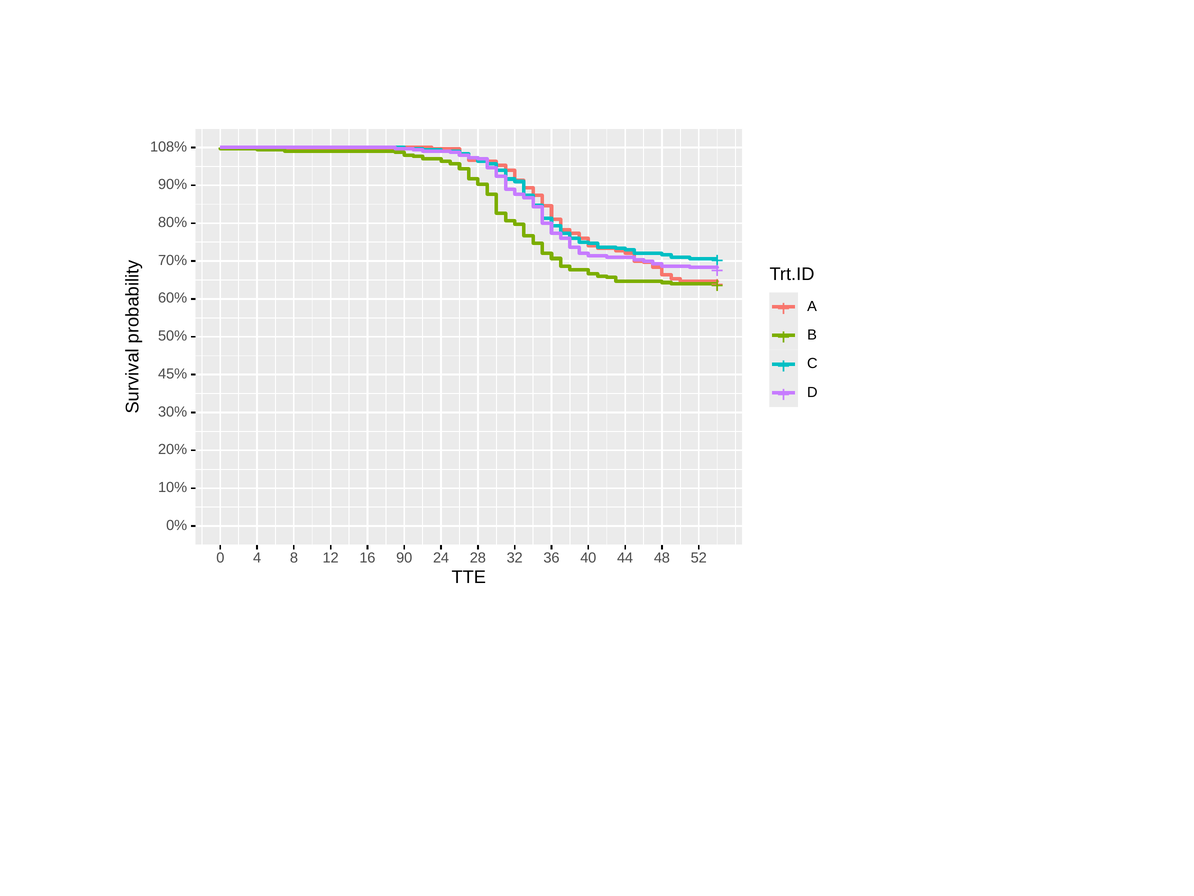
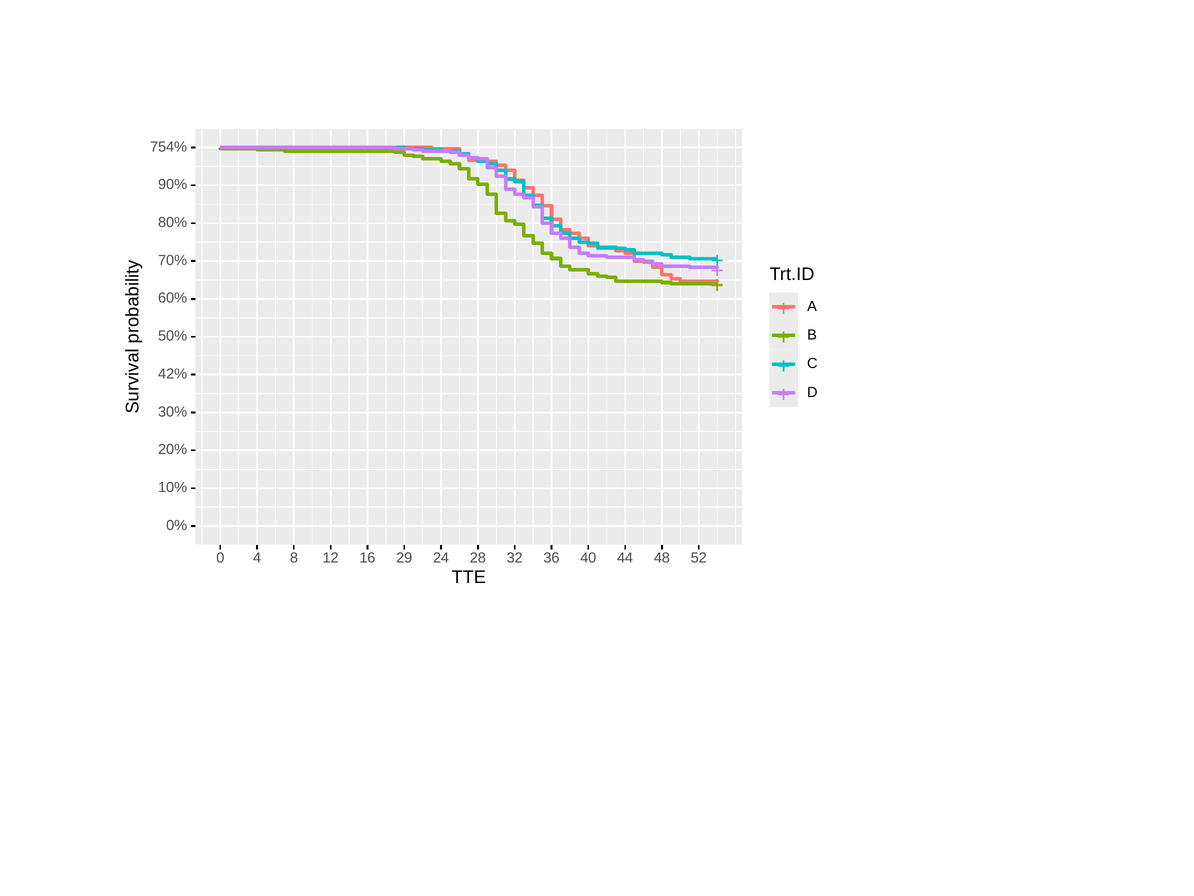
108%: 108% -> 754%
45%: 45% -> 42%
90: 90 -> 29
